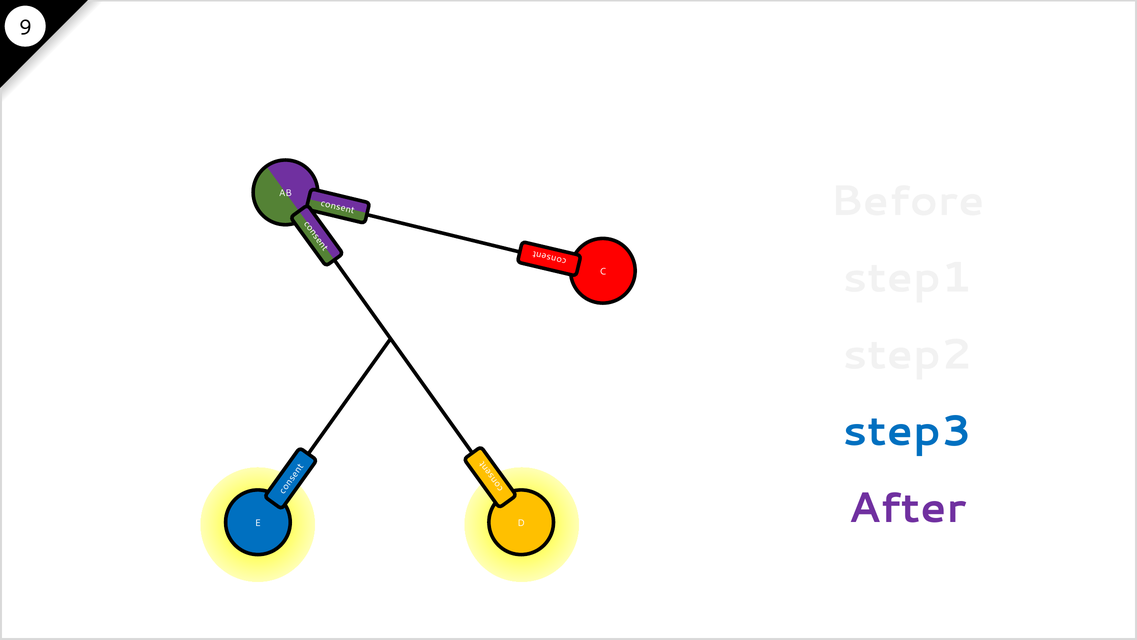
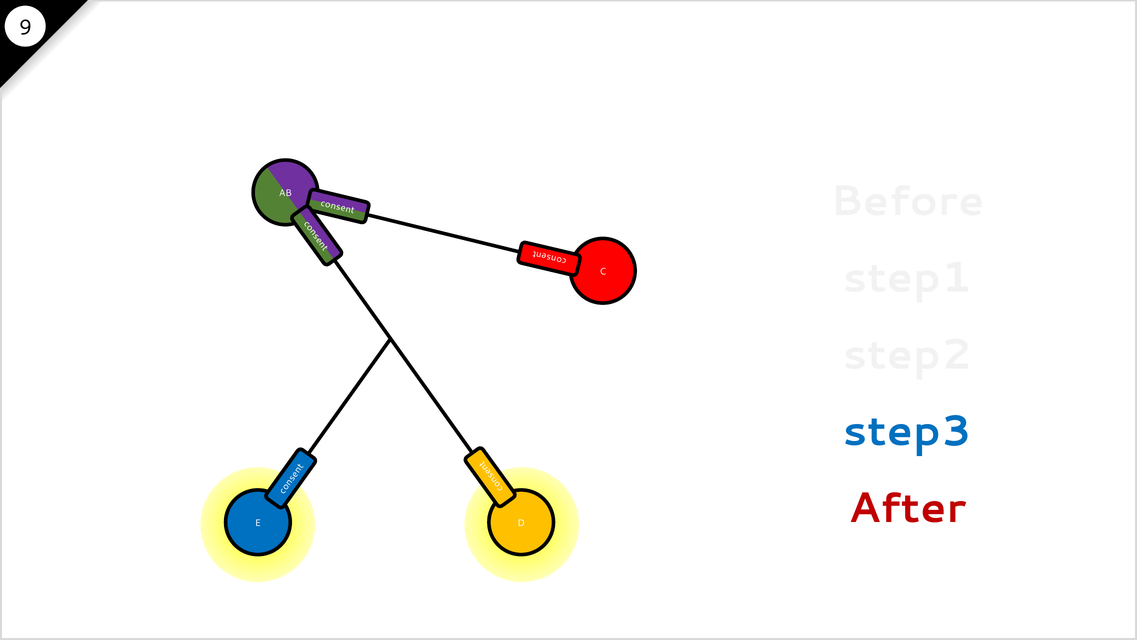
After colour: purple -> red
